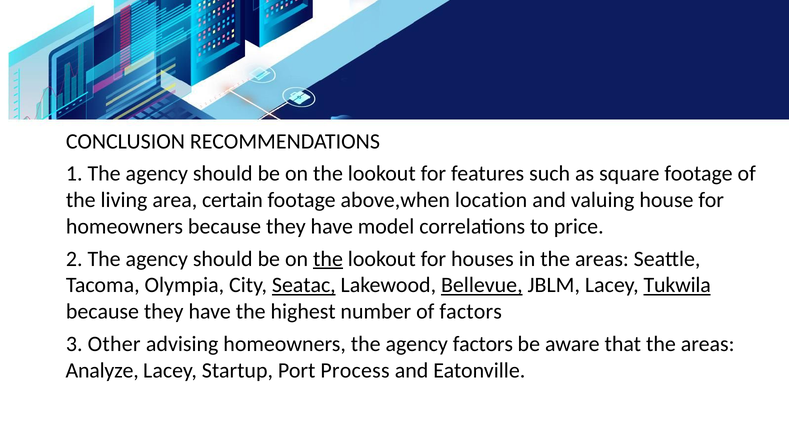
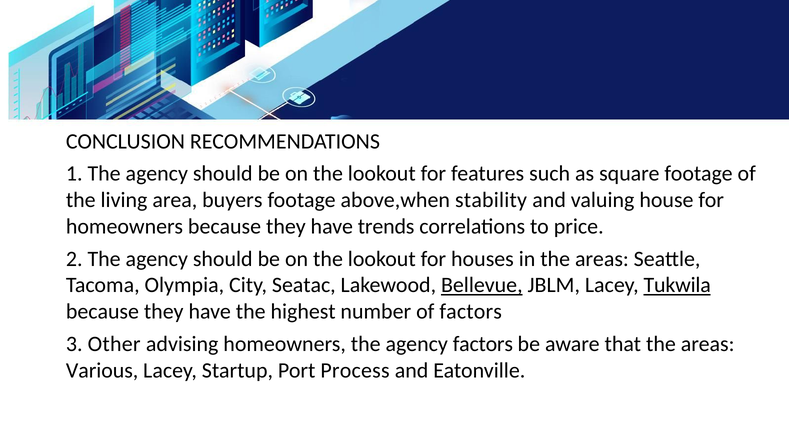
certain: certain -> buyers
location: location -> stability
model: model -> trends
the at (328, 259) underline: present -> none
Seatac underline: present -> none
Analyze: Analyze -> Various
